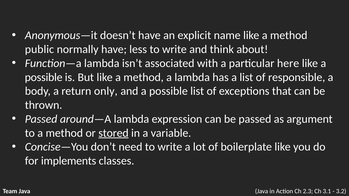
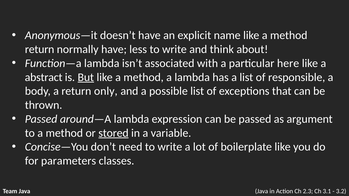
public at (39, 49): public -> return
possible at (44, 77): possible -> abstract
But underline: none -> present
implements: implements -> parameters
